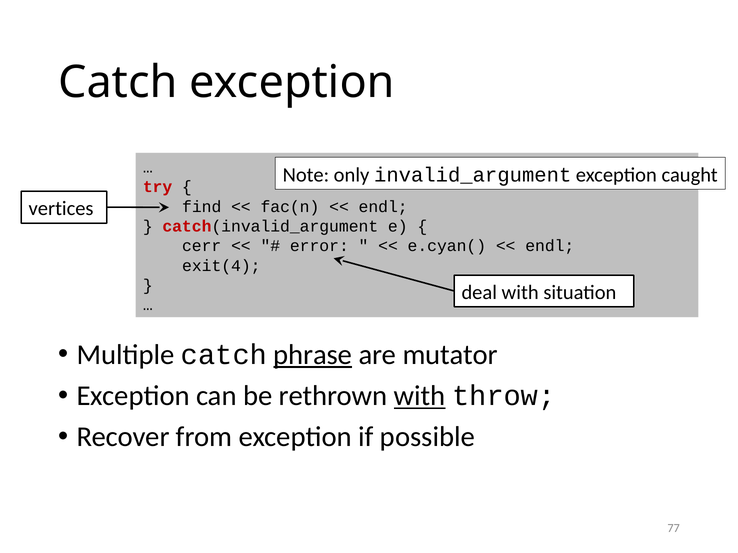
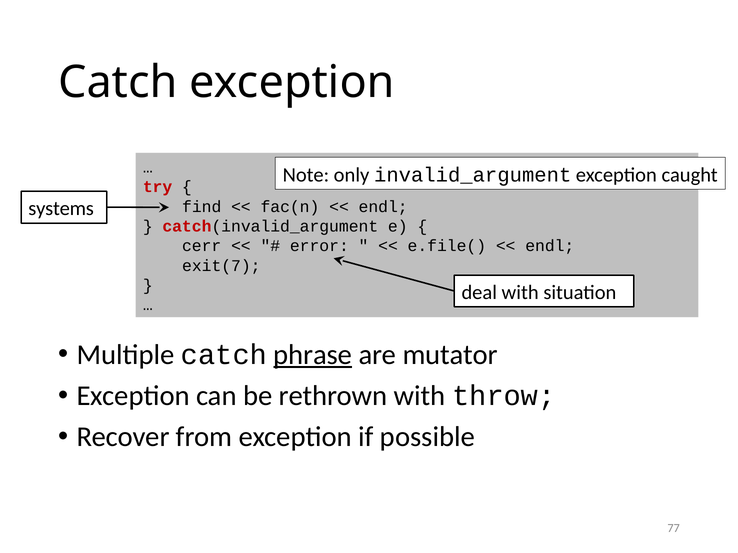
vertices: vertices -> systems
e.cyan(: e.cyan( -> e.file(
exit(4: exit(4 -> exit(7
with at (420, 396) underline: present -> none
